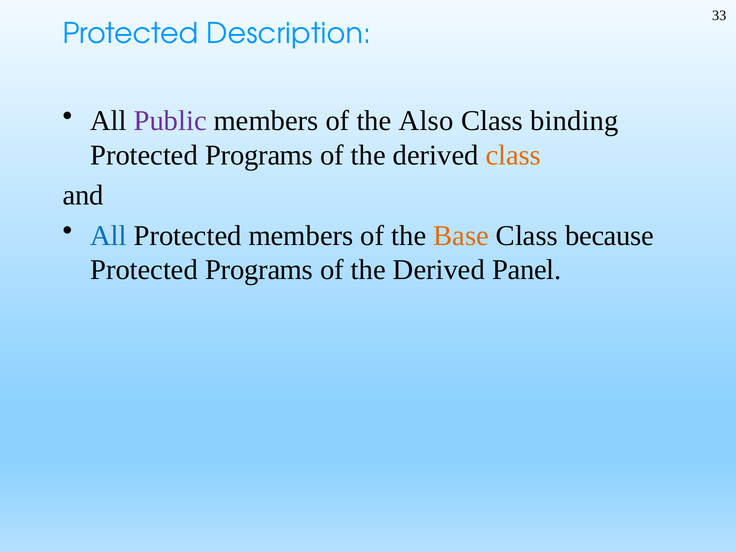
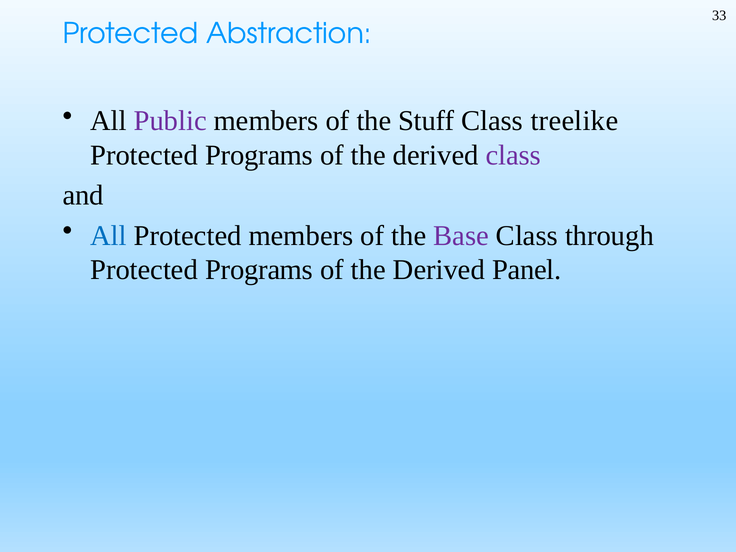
Description: Description -> Abstraction
Also: Also -> Stuff
binding: binding -> treelike
class at (513, 155) colour: orange -> purple
Base colour: orange -> purple
because: because -> through
